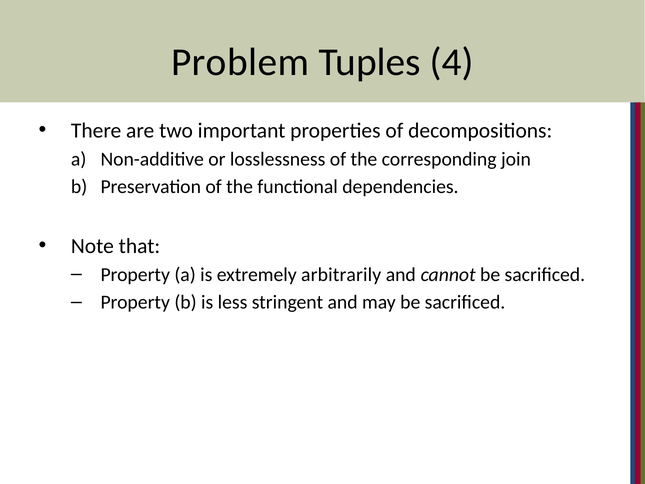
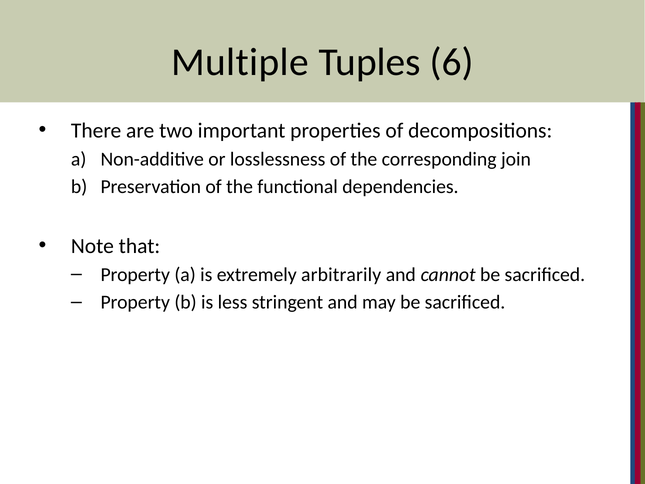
Problem: Problem -> Multiple
4: 4 -> 6
